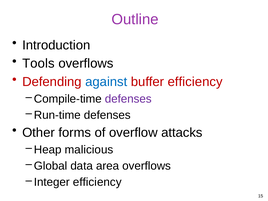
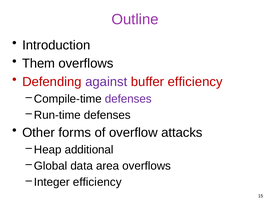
Tools: Tools -> Them
against colour: blue -> purple
malicious: malicious -> additional
